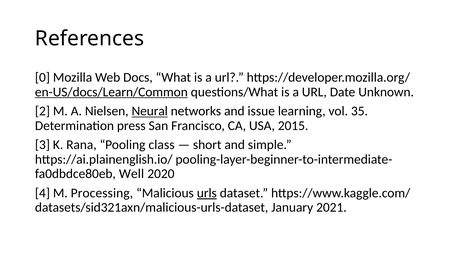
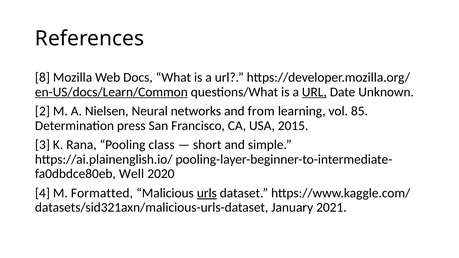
0: 0 -> 8
URL at (314, 92) underline: none -> present
Neural underline: present -> none
issue: issue -> from
35: 35 -> 85
Processing: Processing -> Formatted
